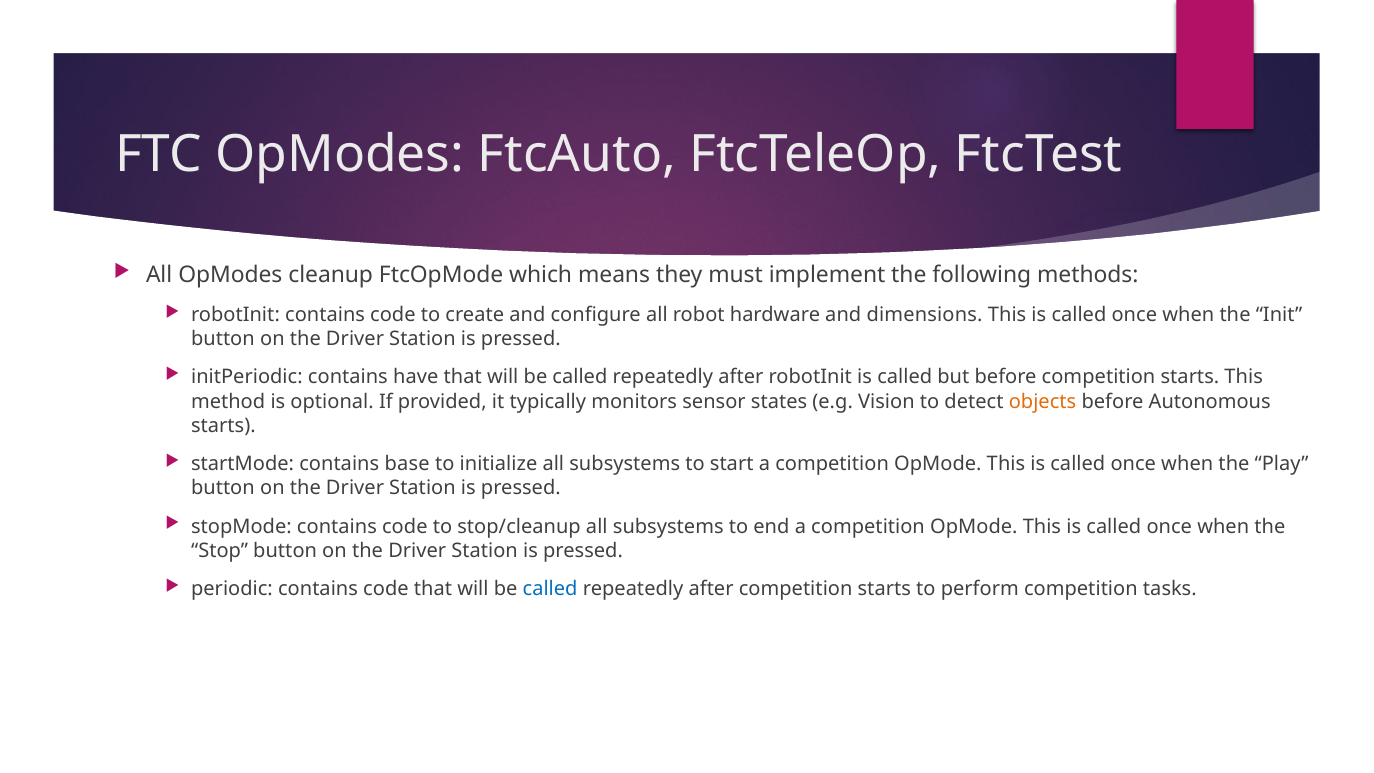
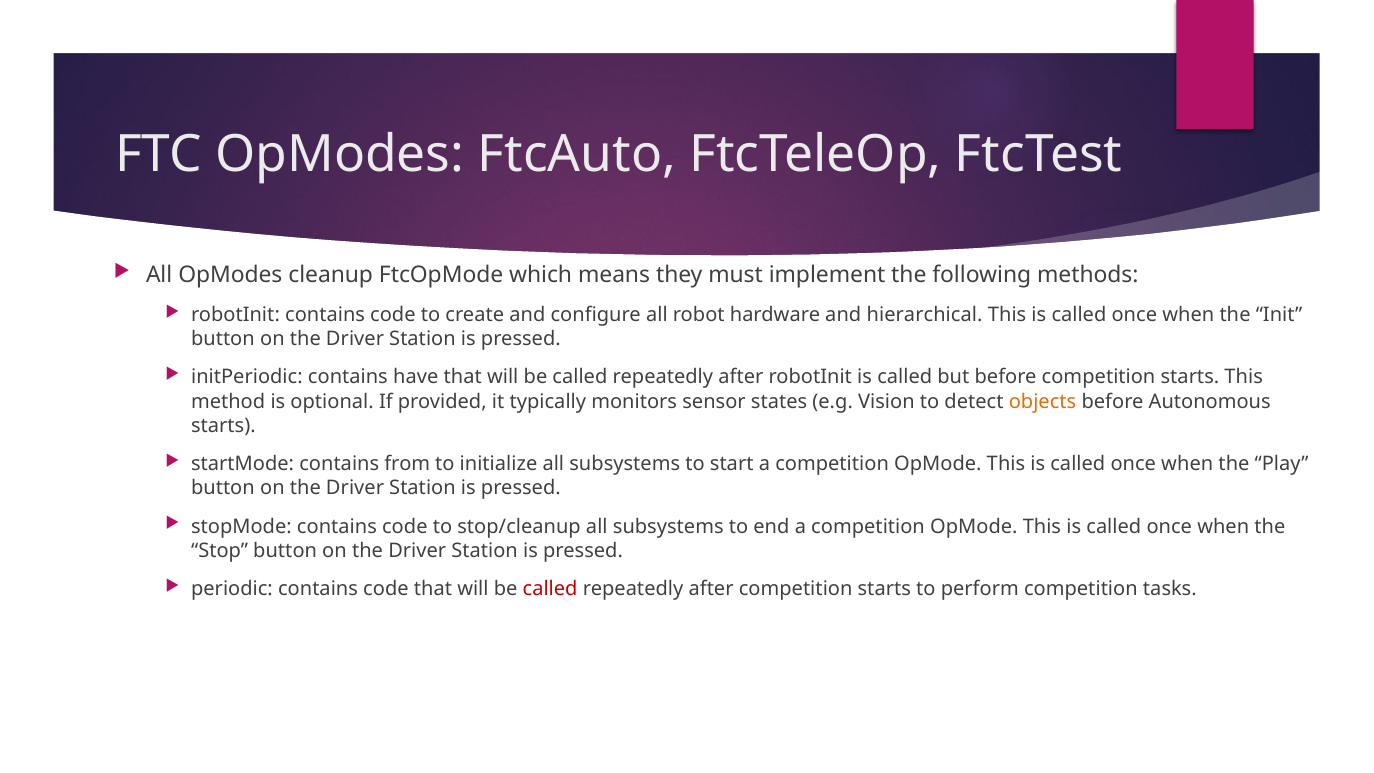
dimensions: dimensions -> hierarchical
base: base -> from
called at (550, 589) colour: blue -> red
